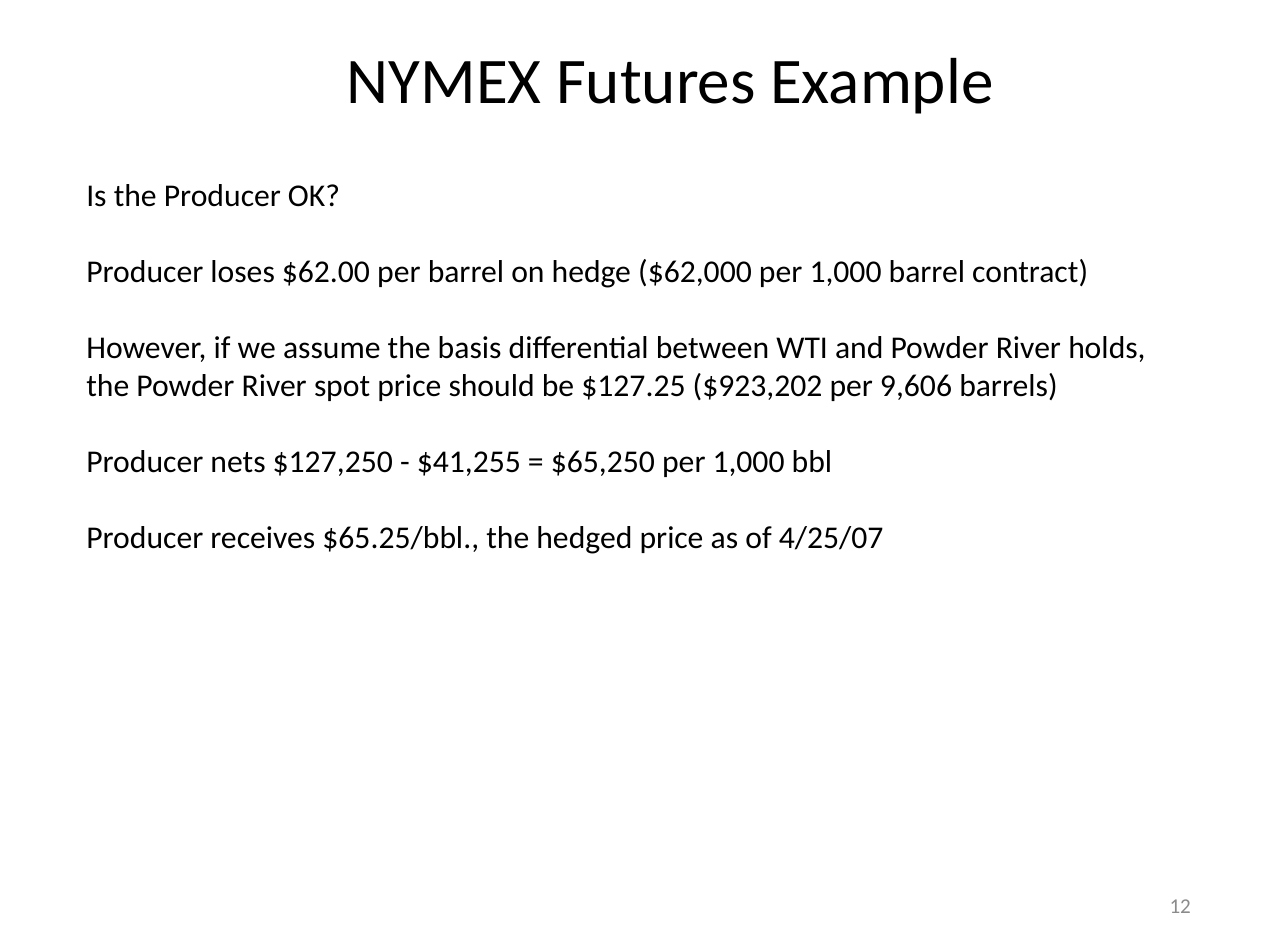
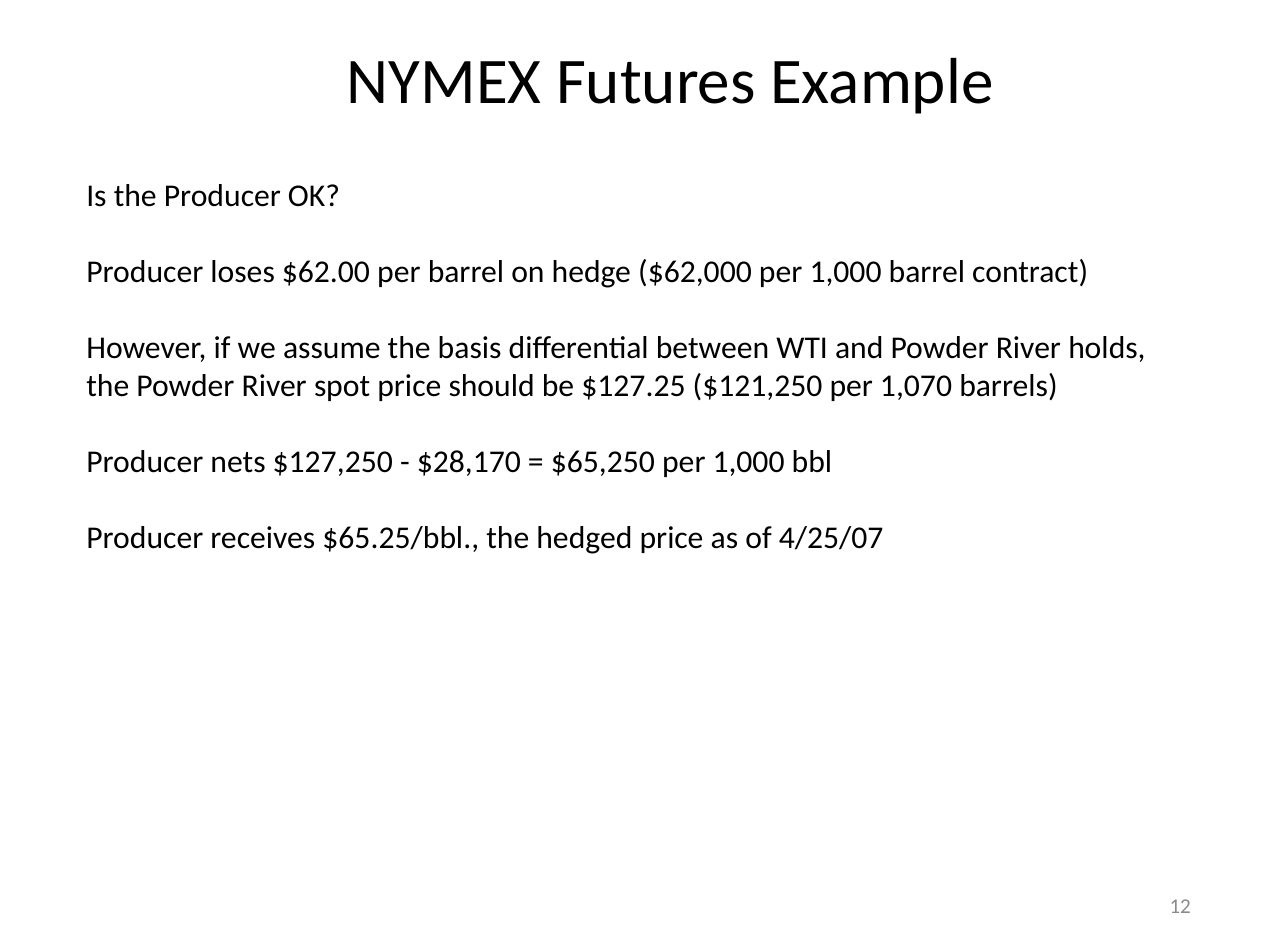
$923,202: $923,202 -> $121,250
9,606: 9,606 -> 1,070
$41,255: $41,255 -> $28,170
